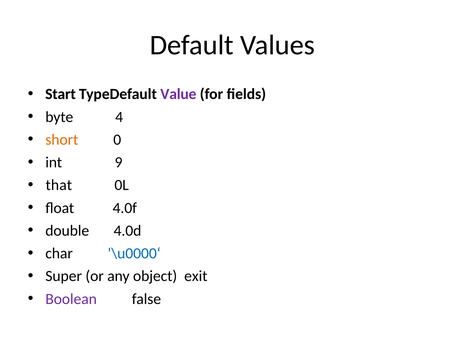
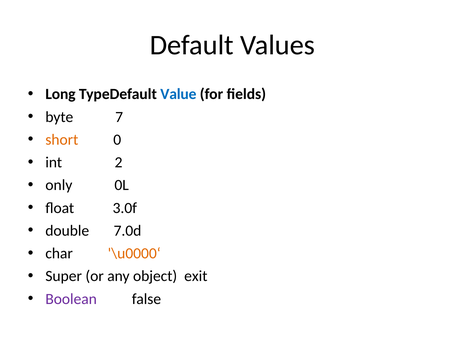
Start: Start -> Long
Value colour: purple -> blue
4: 4 -> 7
9: 9 -> 2
that: that -> only
4.0f: 4.0f -> 3.0f
4.0d: 4.0d -> 7.0d
\u0000‘ colour: blue -> orange
